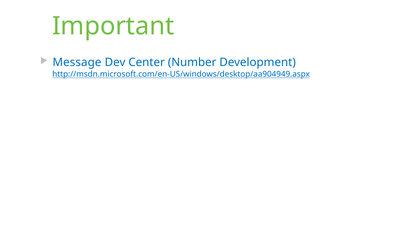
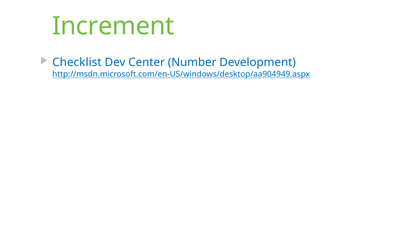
Important: Important -> Increment
Message: Message -> Checklist
